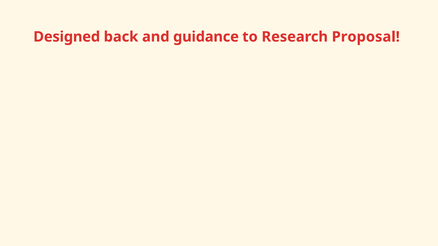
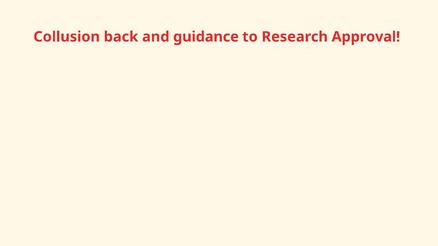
Designed: Designed -> Collusion
Proposal: Proposal -> Approval
